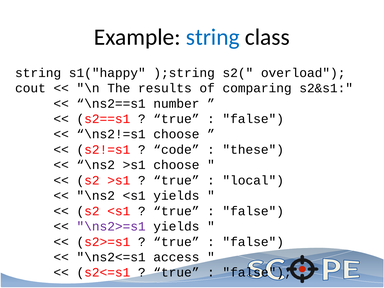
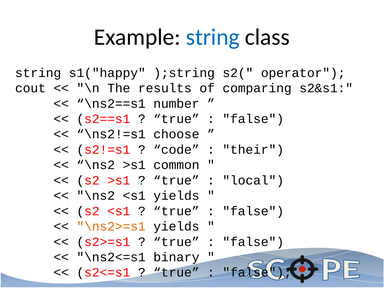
overload: overload -> operator
these: these -> their
>s1 choose: choose -> common
\ns2>=s1 colour: purple -> orange
access: access -> binary
